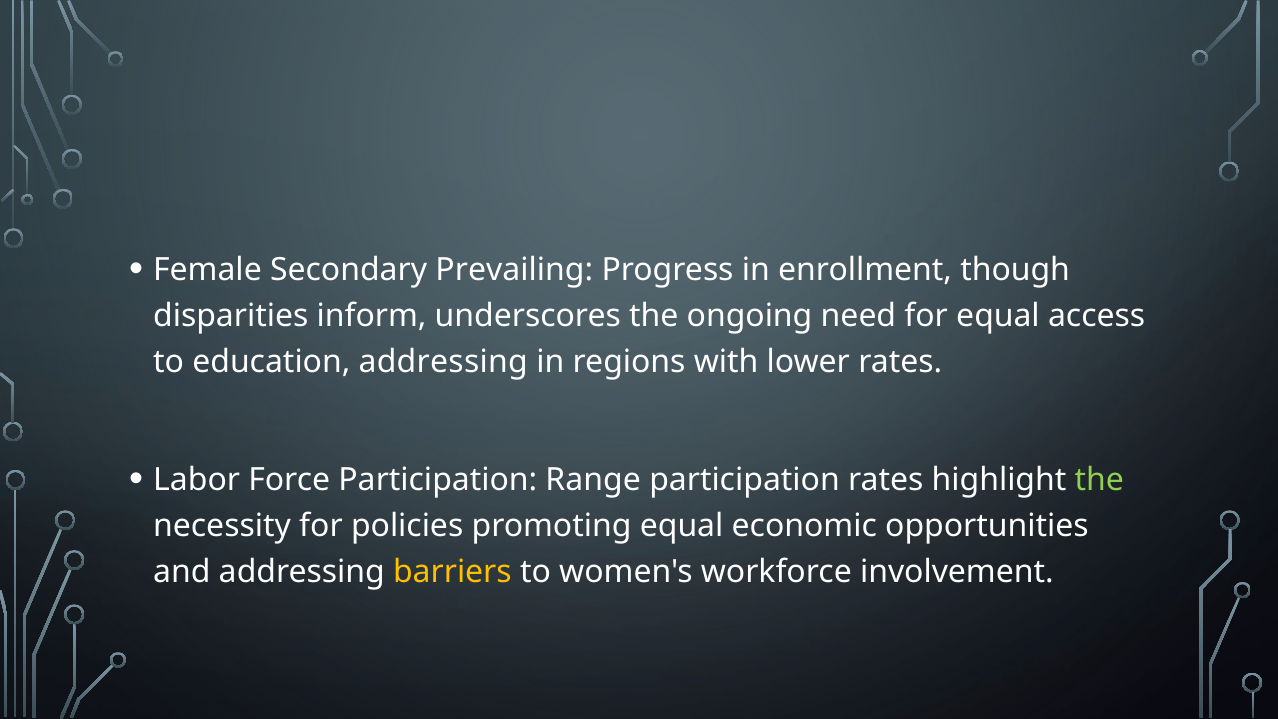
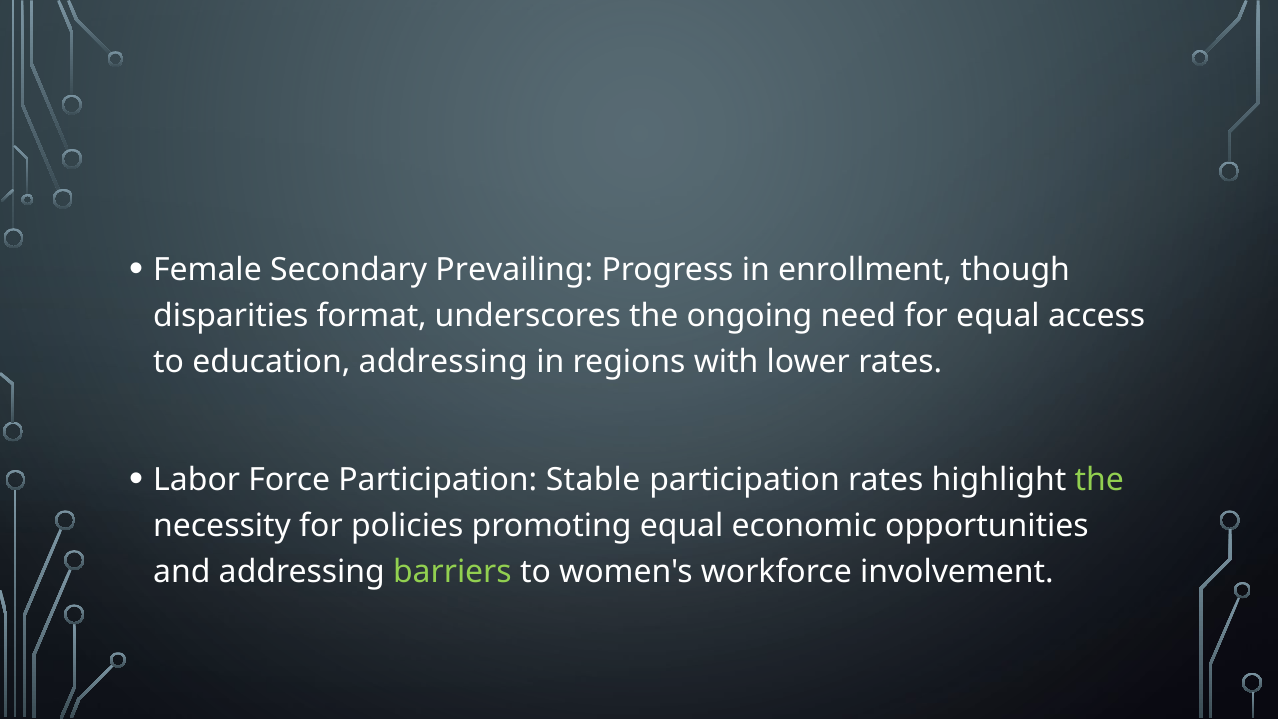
inform: inform -> format
Range: Range -> Stable
barriers colour: yellow -> light green
